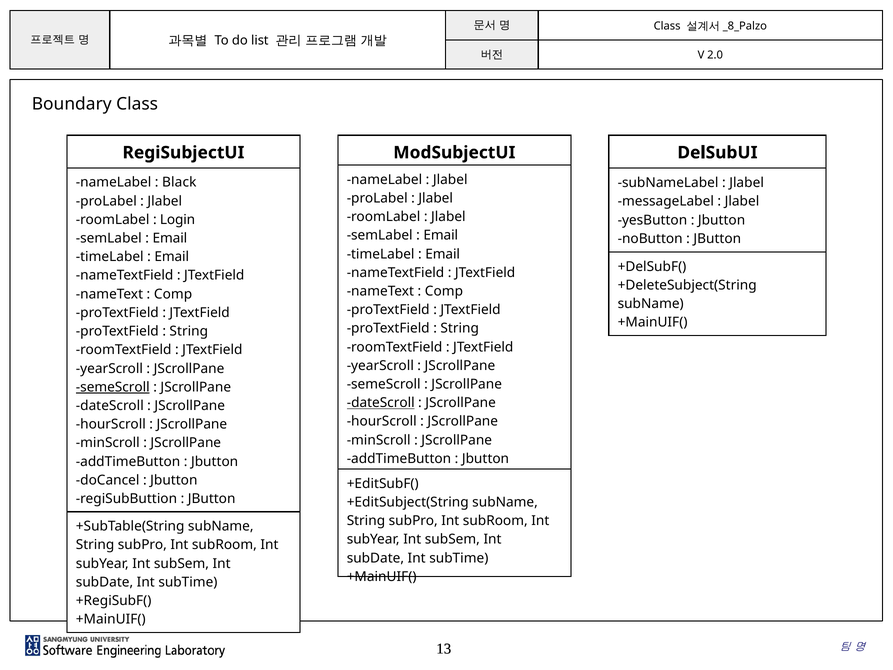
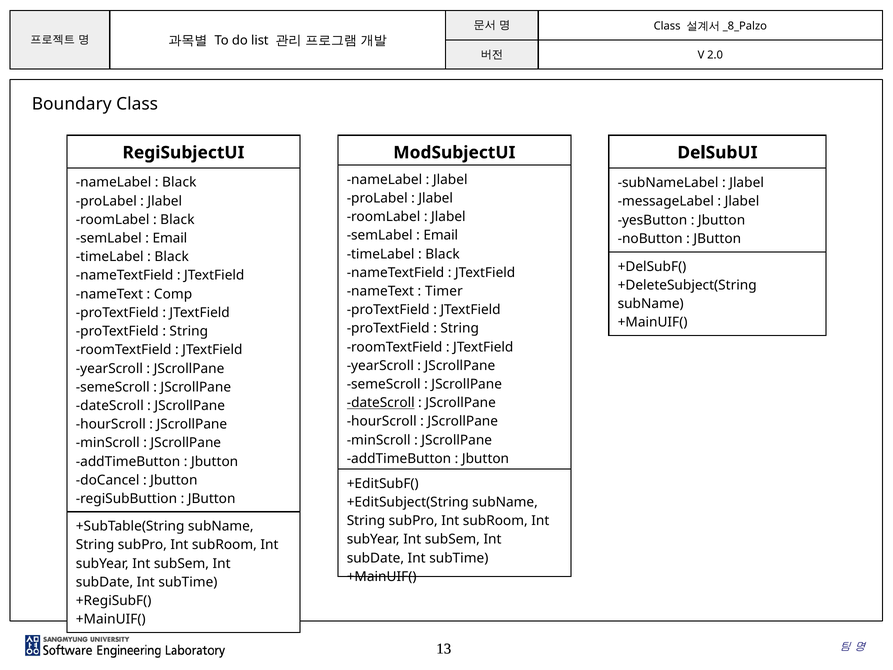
Login at (178, 220): Login -> Black
Email at (443, 254): Email -> Black
Email at (172, 257): Email -> Black
Comp at (444, 291): Comp -> Timer
semeScroll at (113, 387) underline: present -> none
